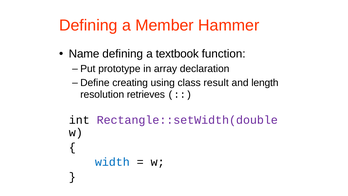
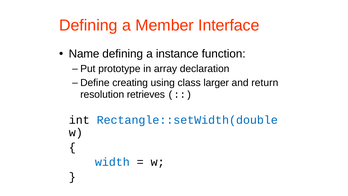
Hammer: Hammer -> Interface
textbook: textbook -> instance
result: result -> larger
length: length -> return
Rectangle::setWidth(double colour: purple -> blue
